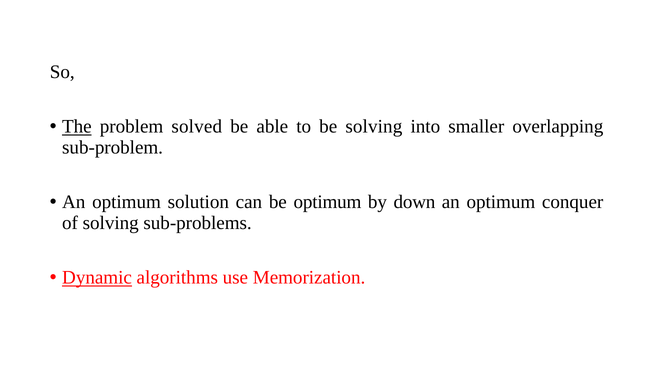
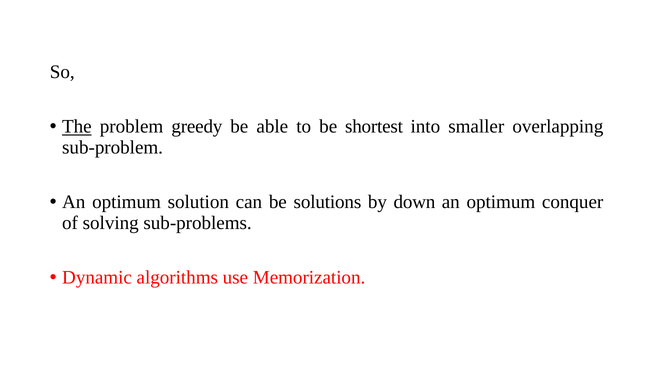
solved: solved -> greedy
be solving: solving -> shortest
be optimum: optimum -> solutions
Dynamic underline: present -> none
